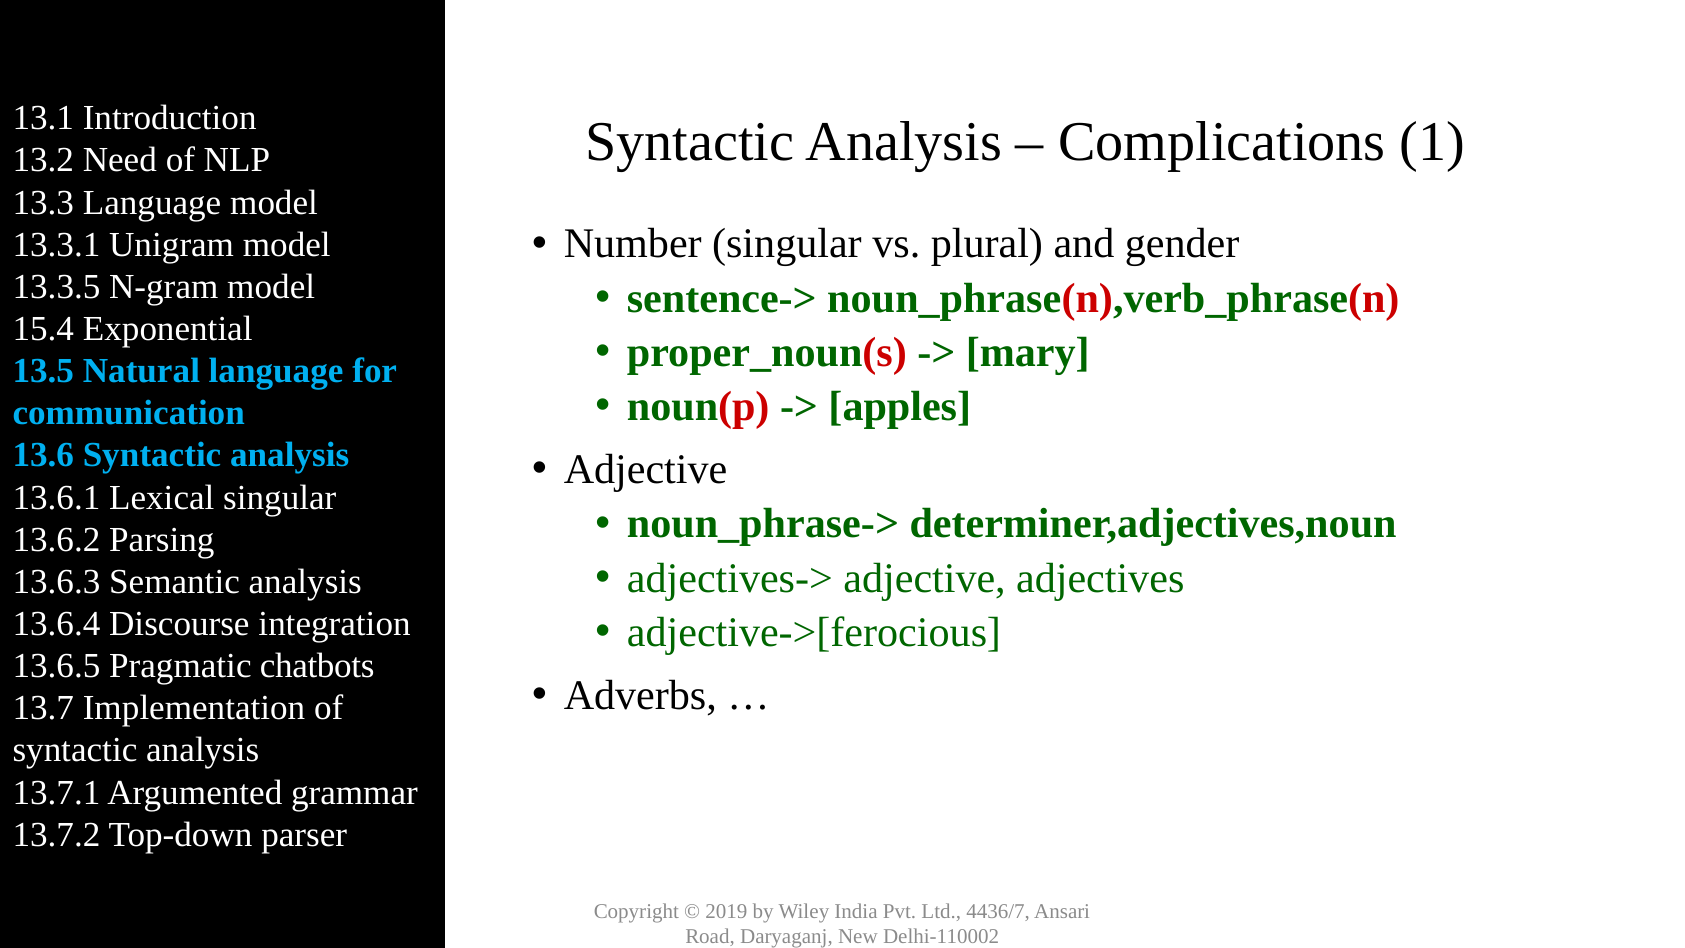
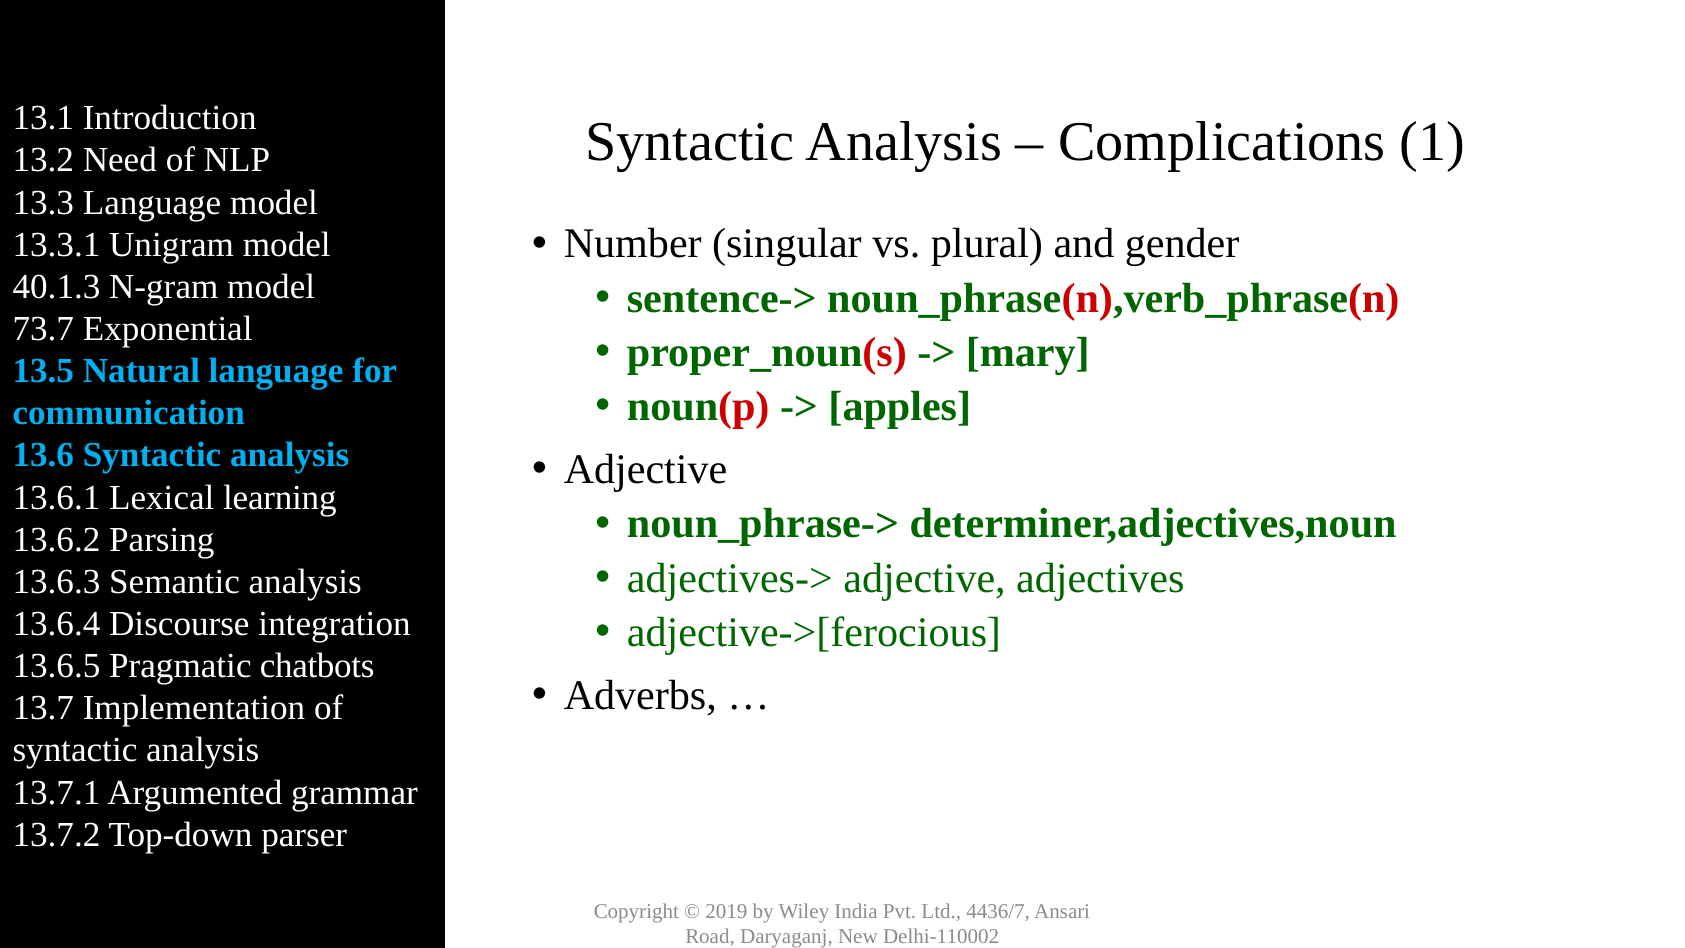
13.3.5: 13.3.5 -> 40.1.3
15.4: 15.4 -> 73.7
Lexical singular: singular -> learning
